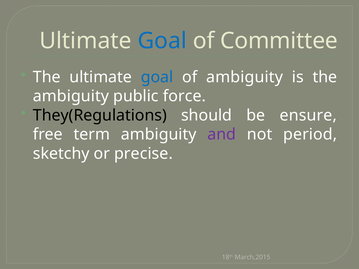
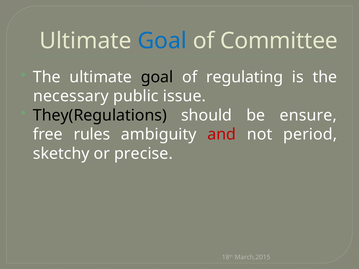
goal at (157, 77) colour: blue -> black
of ambiguity: ambiguity -> regulating
ambiguity at (71, 96): ambiguity -> necessary
force: force -> issue
term: term -> rules
and colour: purple -> red
